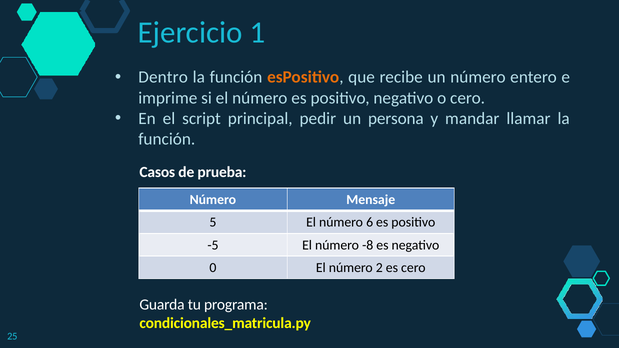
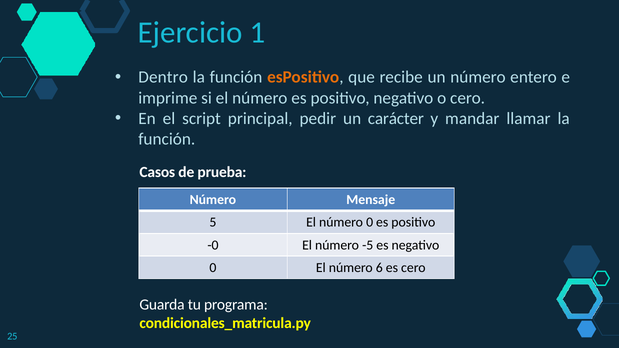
persona: persona -> carácter
número 6: 6 -> 0
-5: -5 -> -0
-8: -8 -> -5
2: 2 -> 6
